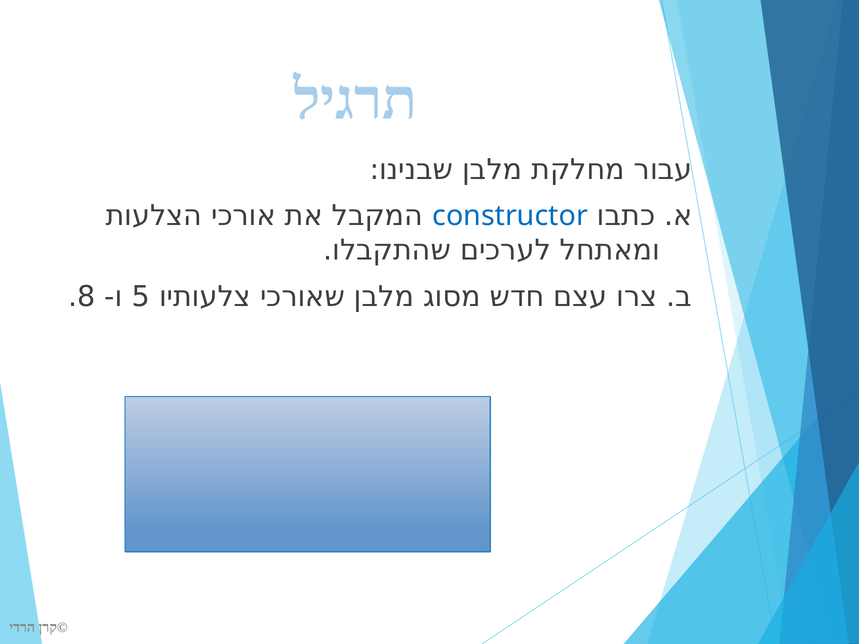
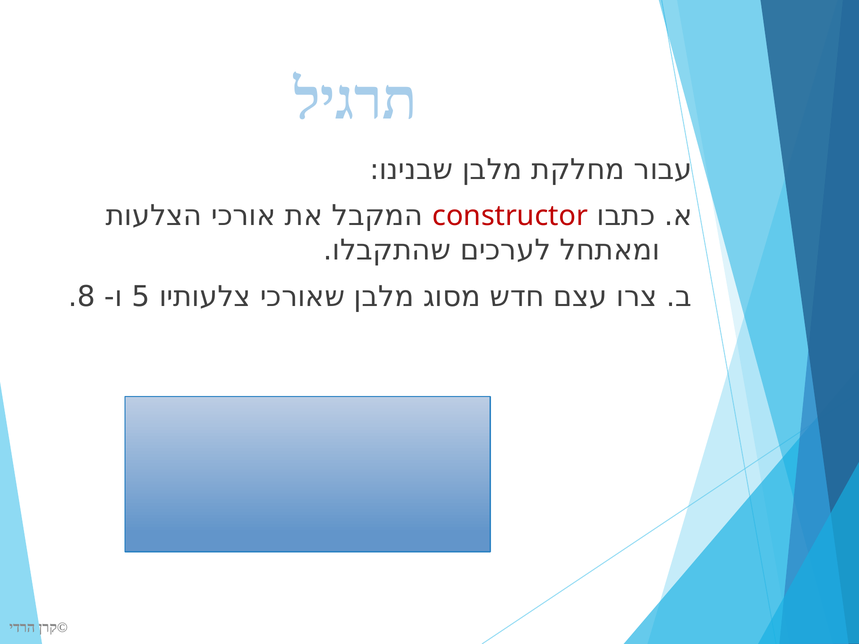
constructor colour: blue -> red
